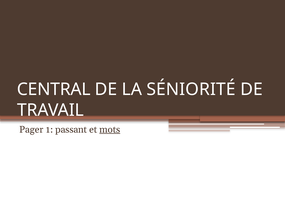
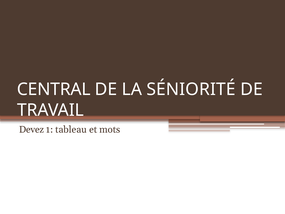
Pager: Pager -> Devez
passant: passant -> tableau
mots underline: present -> none
